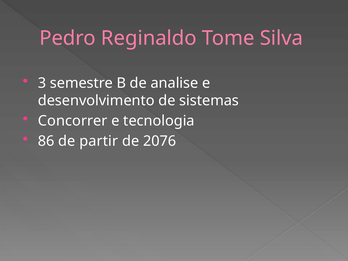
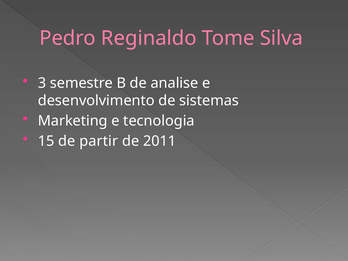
Concorrer: Concorrer -> Marketing
86: 86 -> 15
2076: 2076 -> 2011
